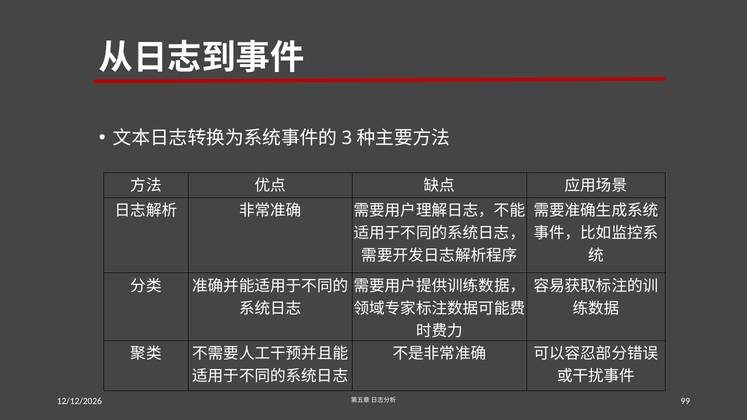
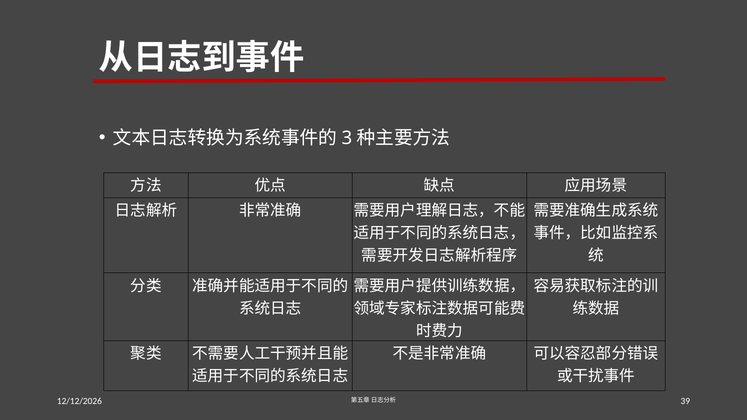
99: 99 -> 39
